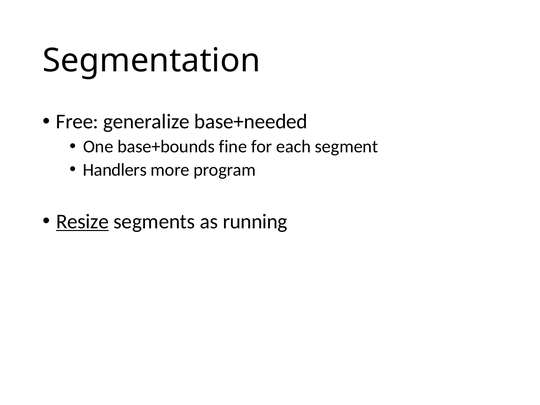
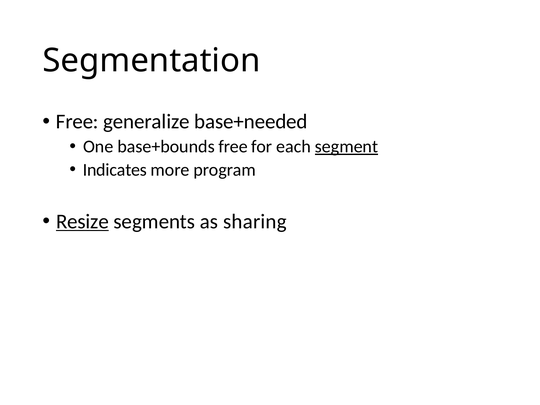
base+bounds fine: fine -> free
segment underline: none -> present
Handlers: Handlers -> Indicates
running: running -> sharing
